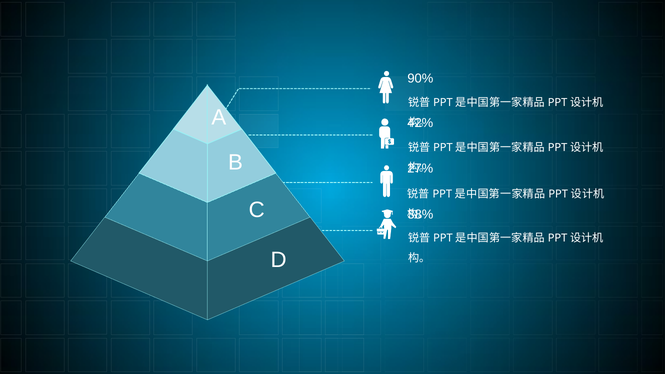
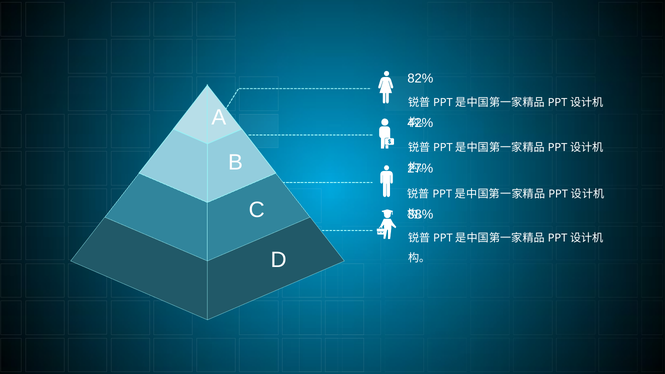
90%: 90% -> 82%
